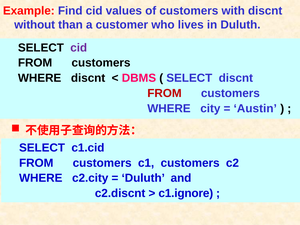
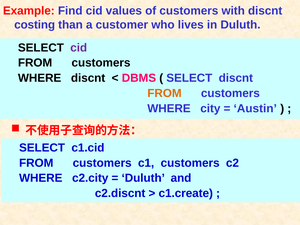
without: without -> costing
FROM at (164, 93) colour: red -> orange
c1.ignore: c1.ignore -> c1.create
